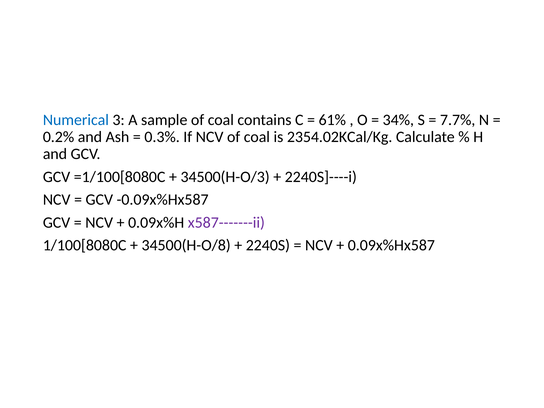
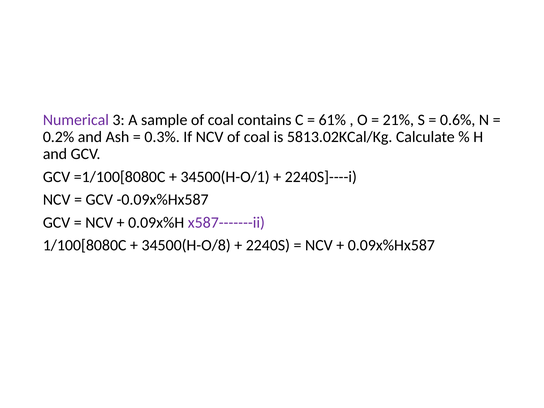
Numerical colour: blue -> purple
34%: 34% -> 21%
7.7%: 7.7% -> 0.6%
2354.02KCal/Kg: 2354.02KCal/Kg -> 5813.02KCal/Kg
34500(H-O/3: 34500(H-O/3 -> 34500(H-O/1
